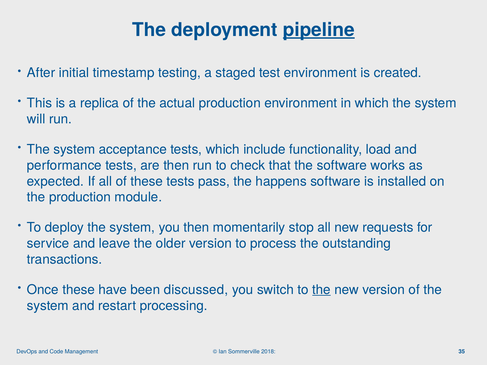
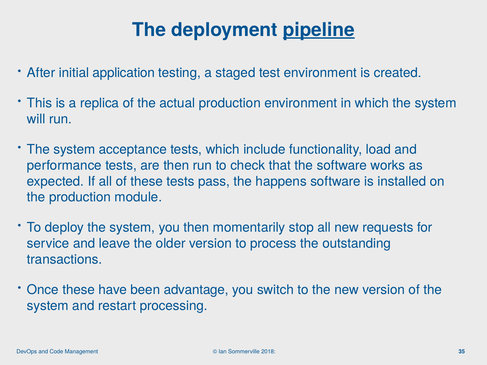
timestamp: timestamp -> application
discussed: discussed -> advantage
the at (321, 290) underline: present -> none
